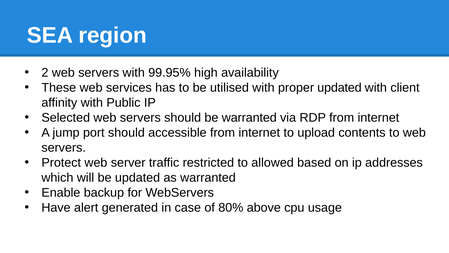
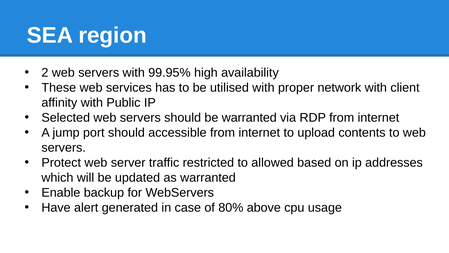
proper updated: updated -> network
